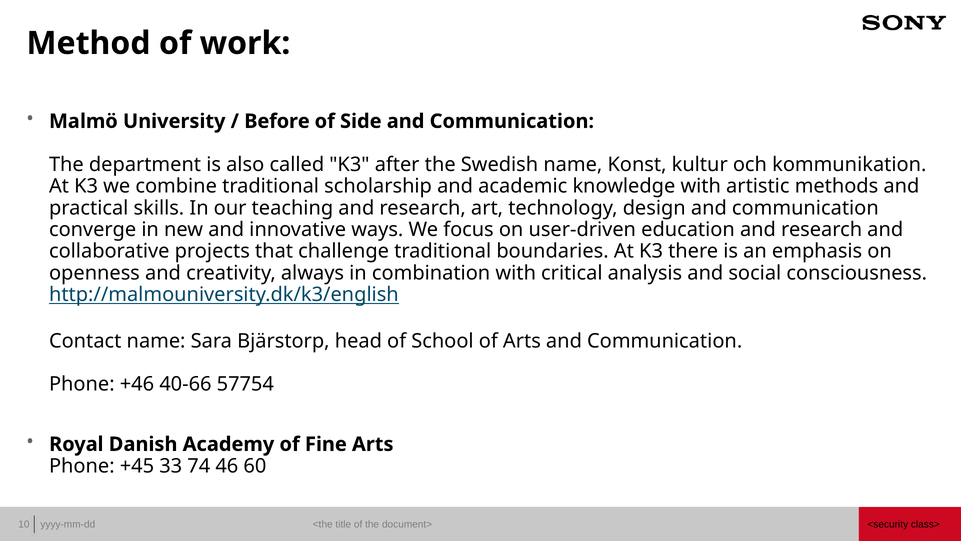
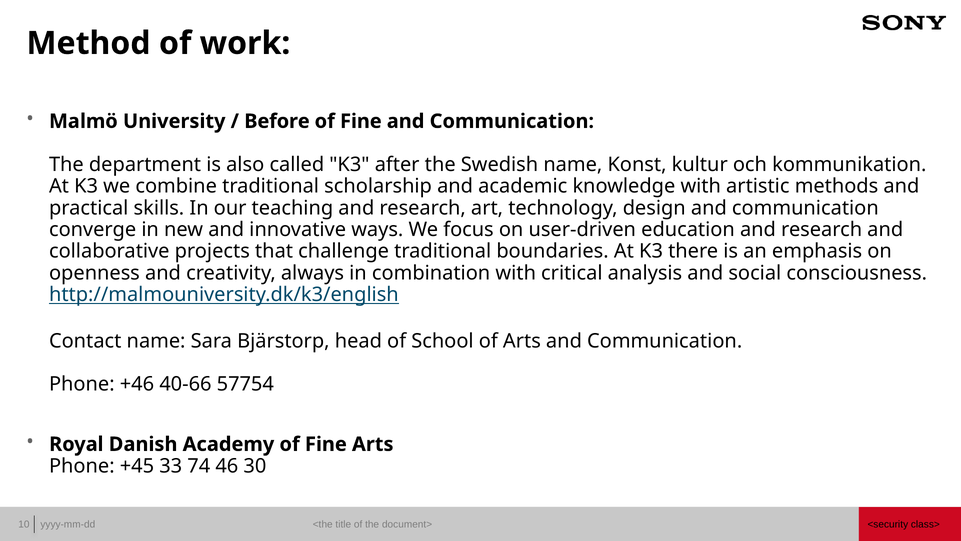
Side at (361, 121): Side -> Fine
60: 60 -> 30
